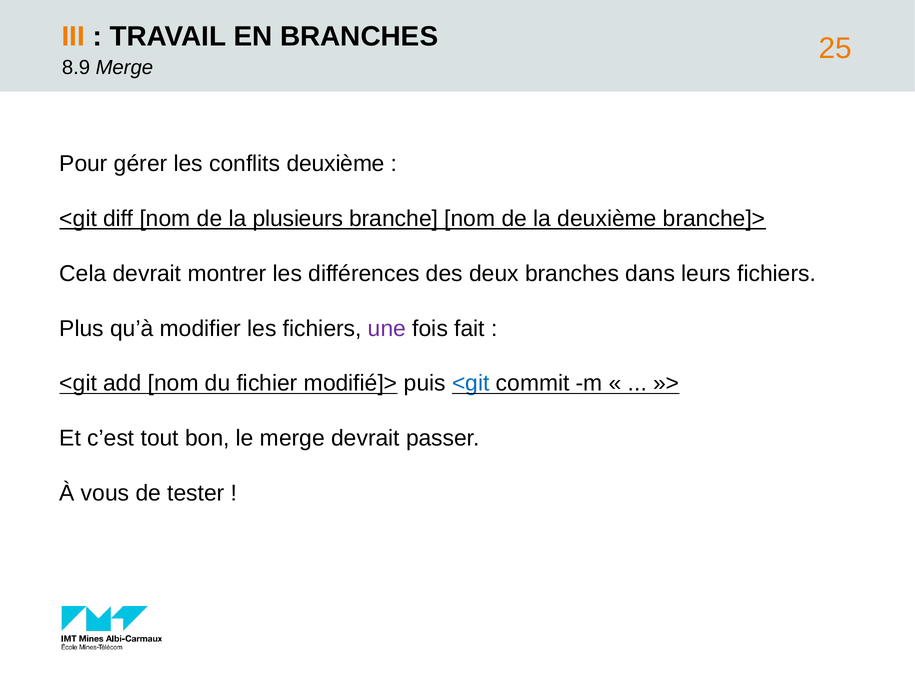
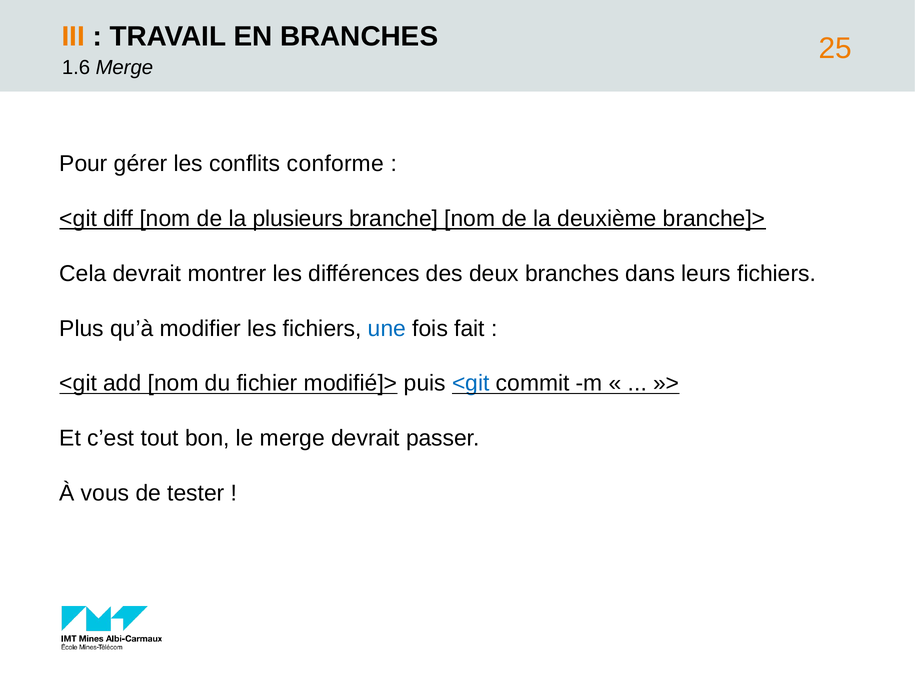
8.9: 8.9 -> 1.6
conflits deuxième: deuxième -> conforme
une colour: purple -> blue
